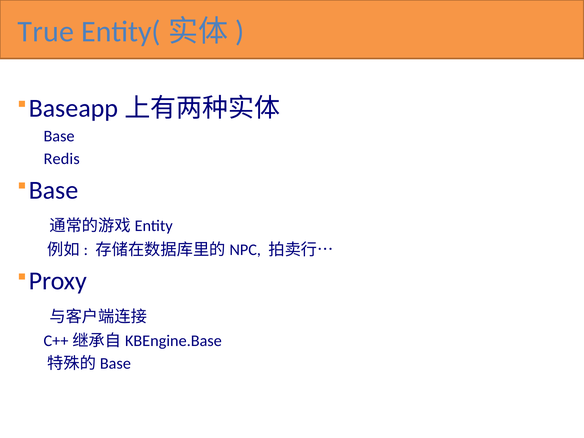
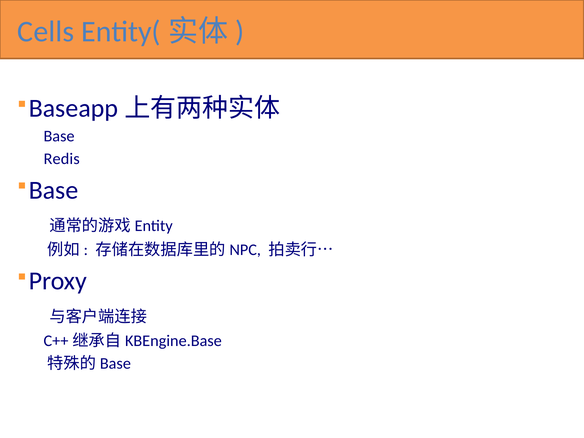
True: True -> Cells
